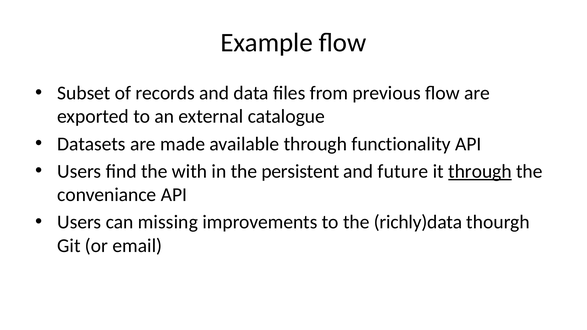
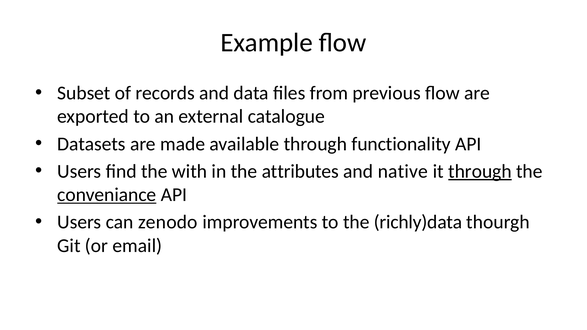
persistent: persistent -> attributes
future: future -> native
conveniance underline: none -> present
missing: missing -> zenodo
